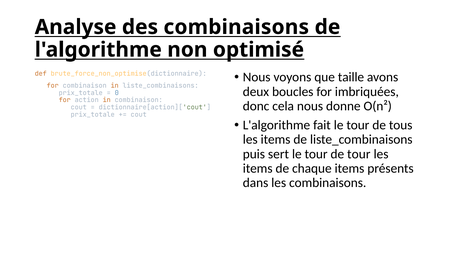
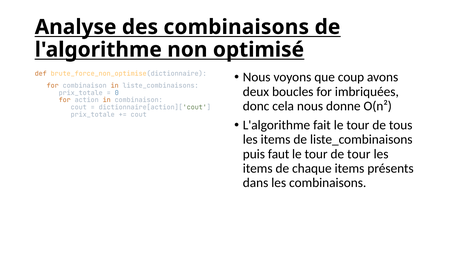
taille: taille -> coup
sert: sert -> faut
